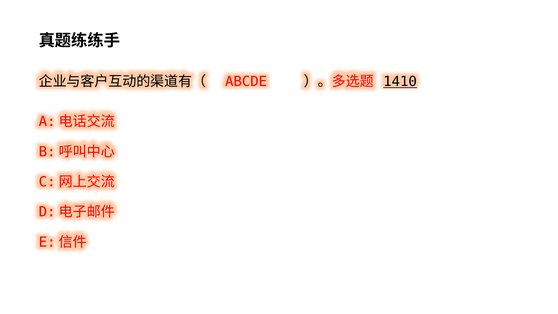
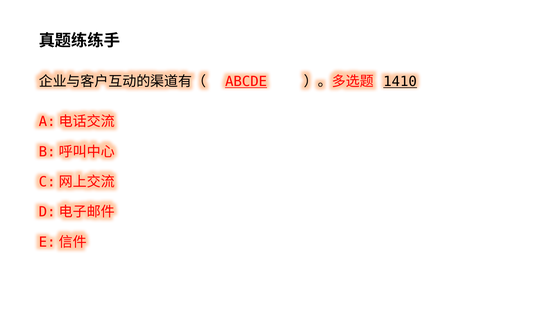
ABCDE underline: none -> present
